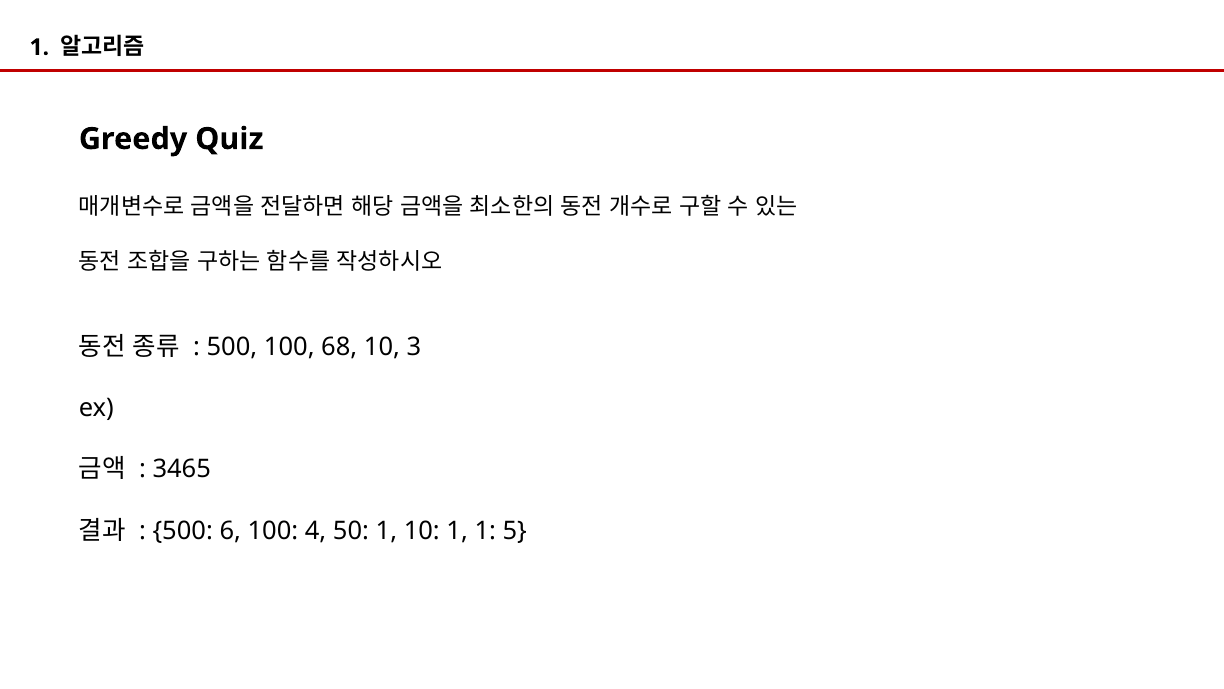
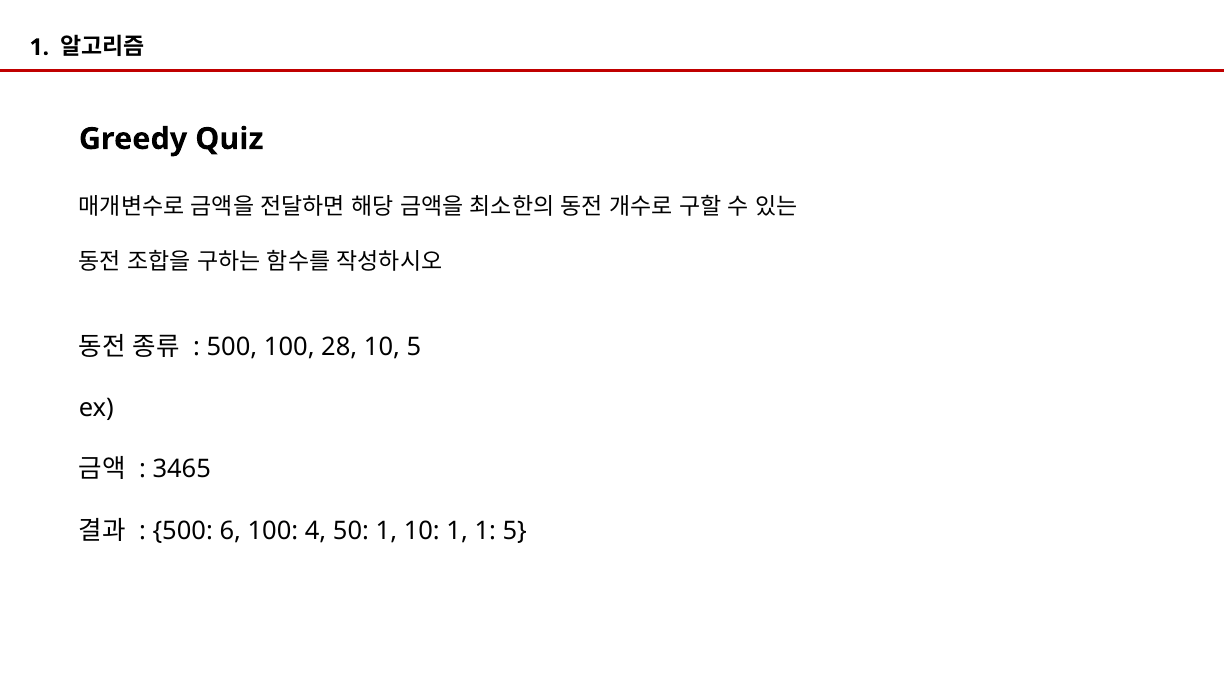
68: 68 -> 28
10 3: 3 -> 5
